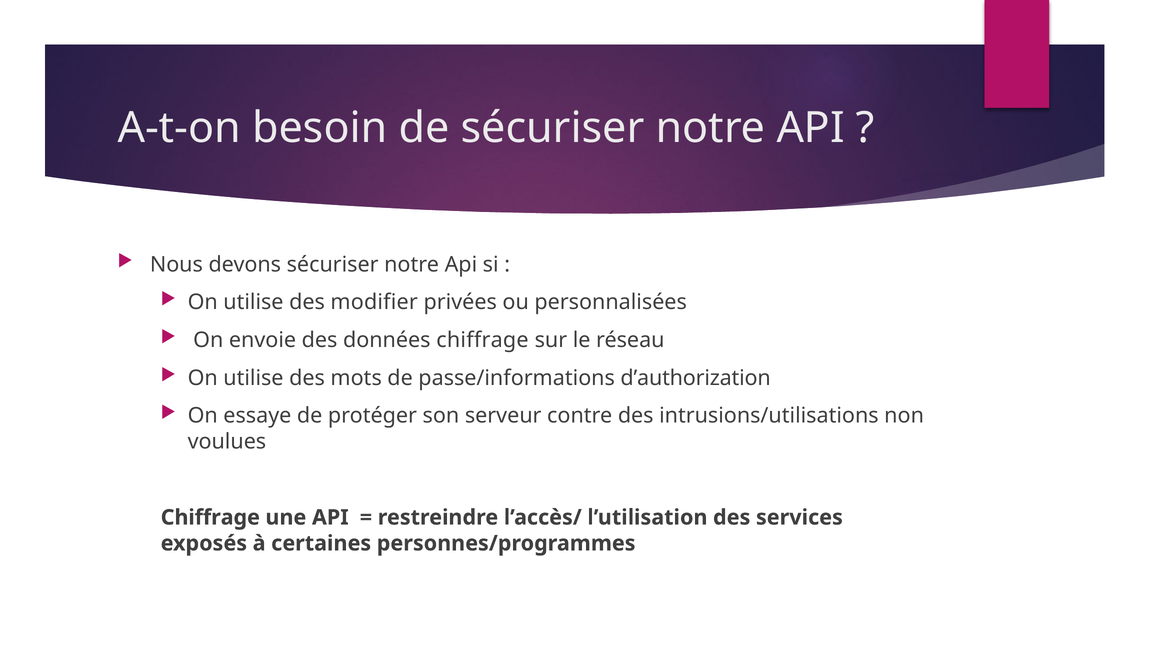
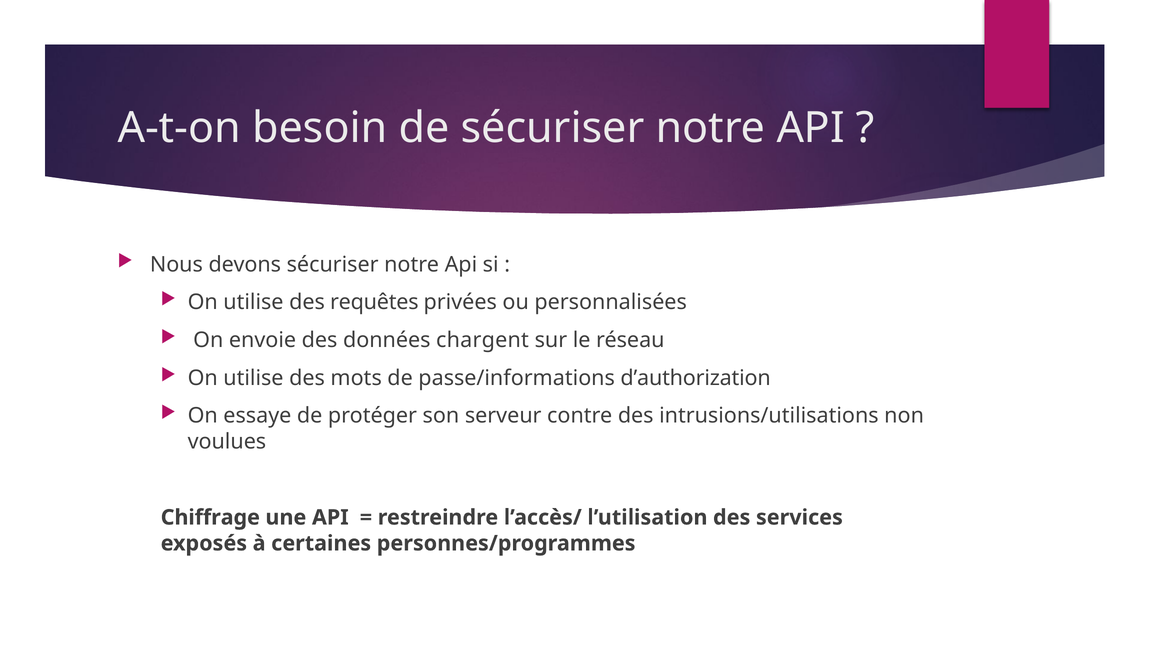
modifier: modifier -> requêtes
données chiffrage: chiffrage -> chargent
